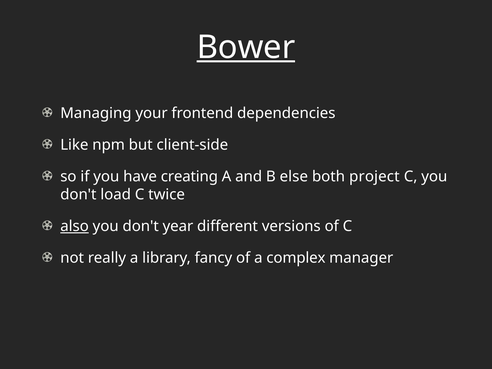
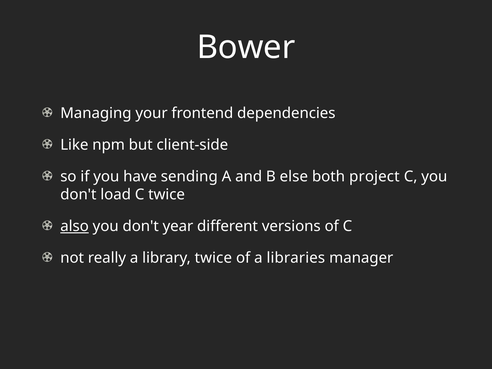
Bower underline: present -> none
creating: creating -> sending
library fancy: fancy -> twice
complex: complex -> libraries
